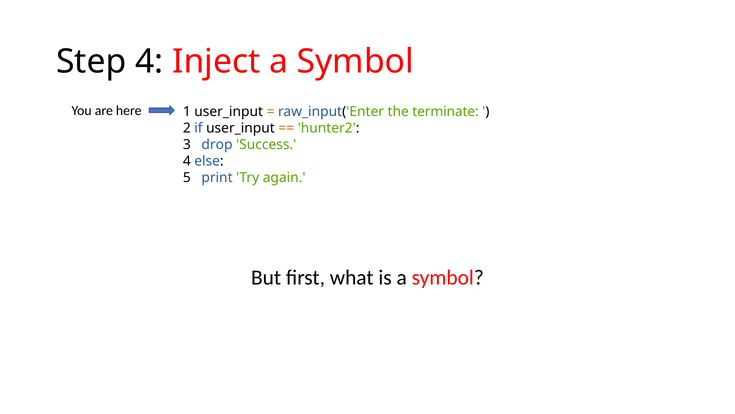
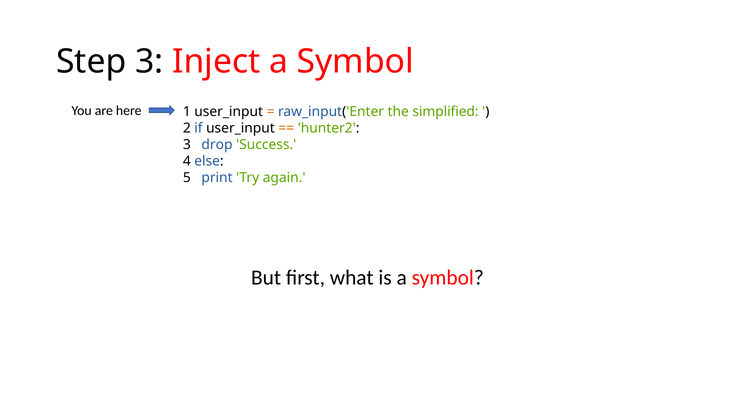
Step 4: 4 -> 3
terminate: terminate -> simplified
